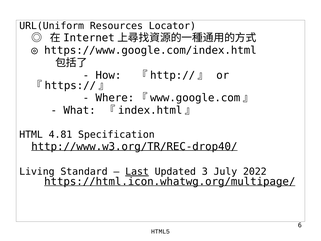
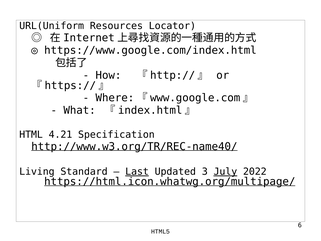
4.81: 4.81 -> 4.21
http://www.w3.org/TR/REC-drop40/: http://www.w3.org/TR/REC-drop40/ -> http://www.w3.org/TR/REC-name40/
July underline: none -> present
